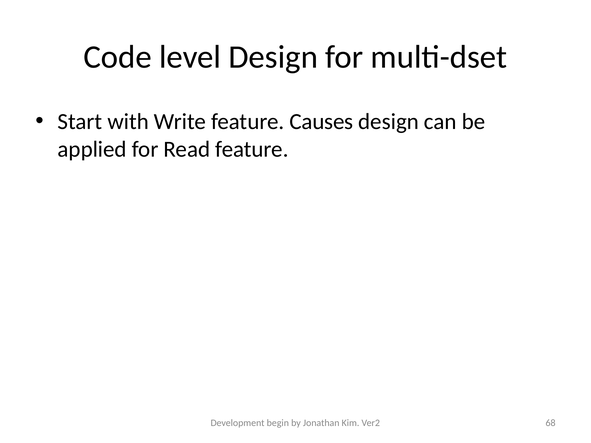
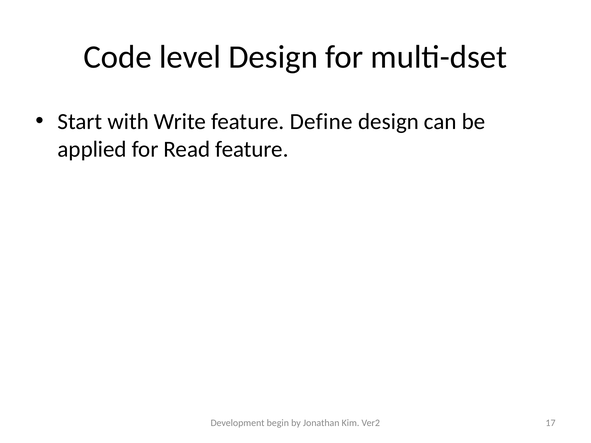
Causes: Causes -> Define
68: 68 -> 17
